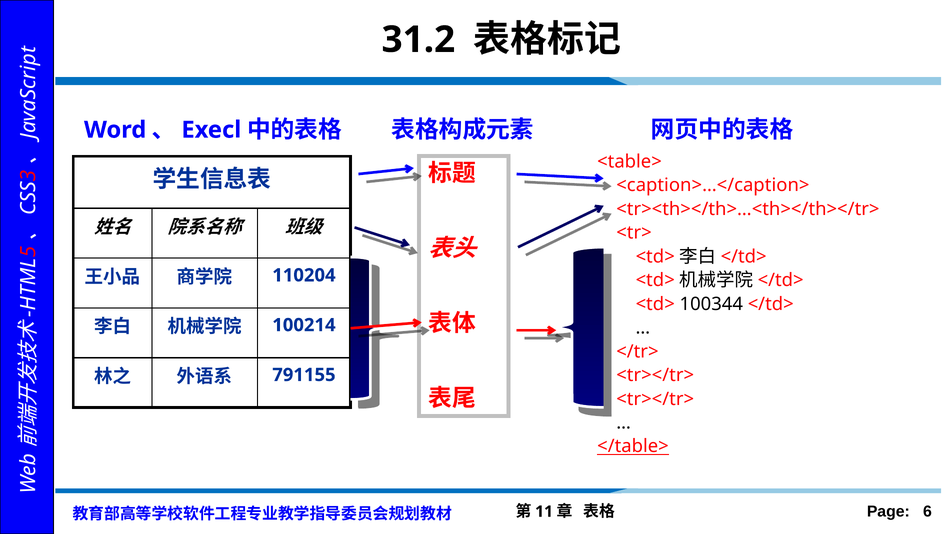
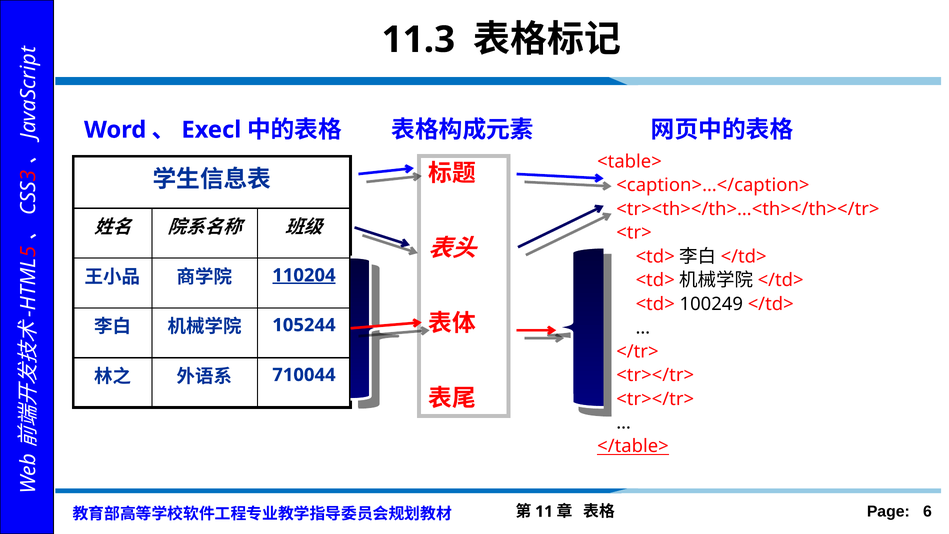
31.2: 31.2 -> 11.3
110204 underline: none -> present
100344: 100344 -> 100249
100214: 100214 -> 105244
791155: 791155 -> 710044
